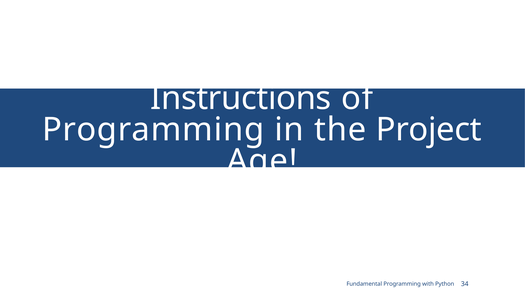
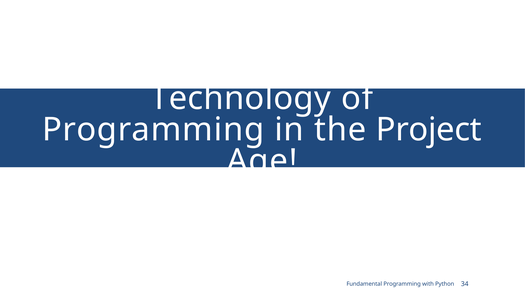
Instructions: Instructions -> Technology
